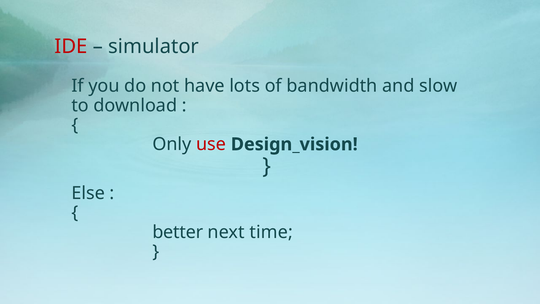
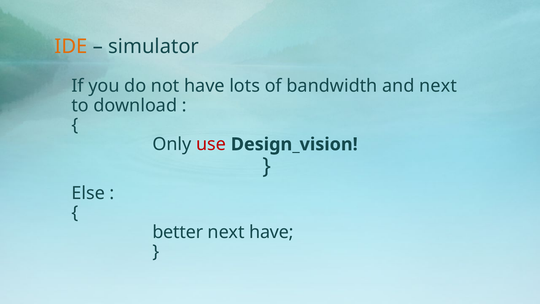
IDE colour: red -> orange
and slow: slow -> next
next time: time -> have
